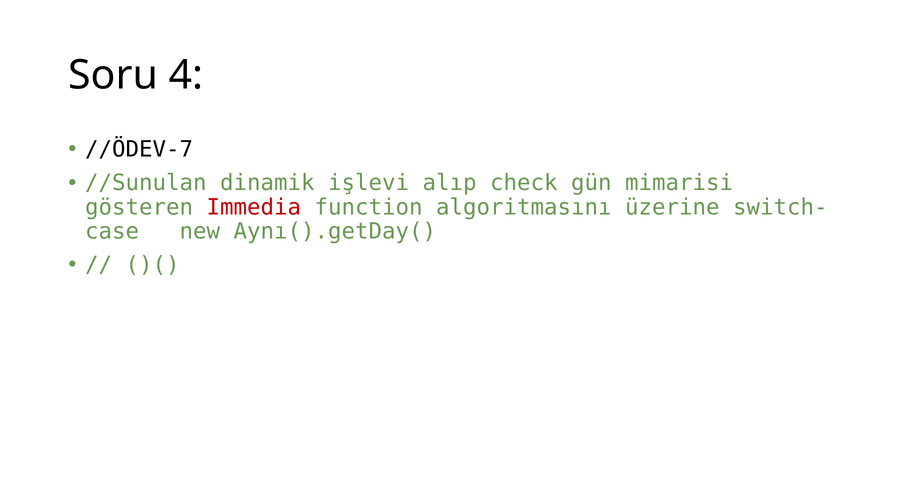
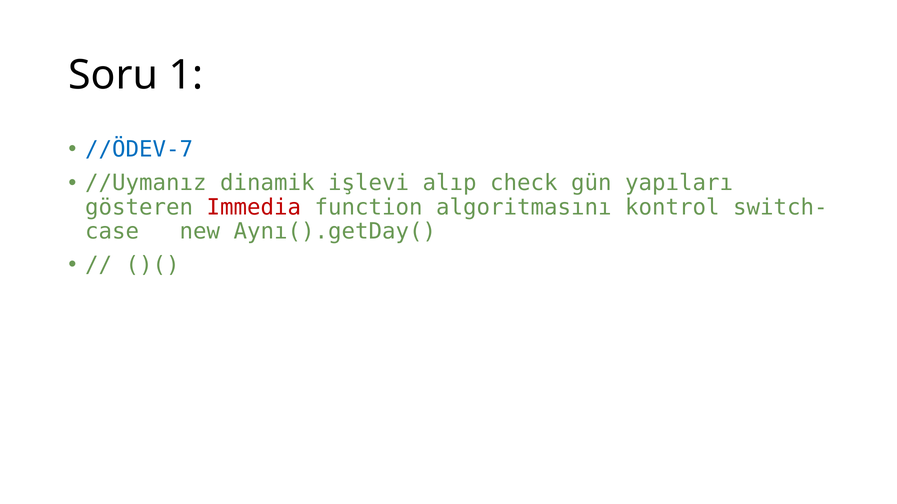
4: 4 -> 1
//ÖDEV-7 colour: black -> blue
//Sunulan: //Sunulan -> //Uymanız
mimarisi: mimarisi -> yapıları
üzerine: üzerine -> kontrol
